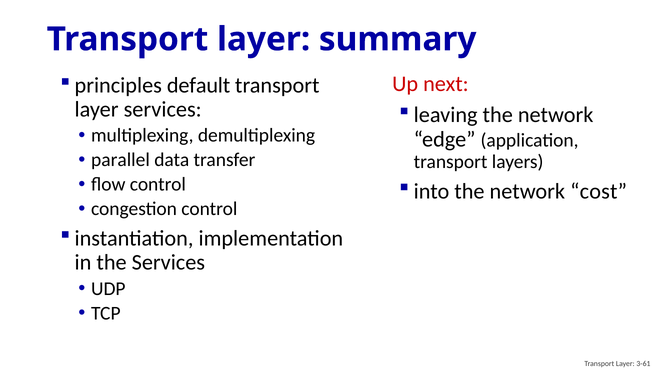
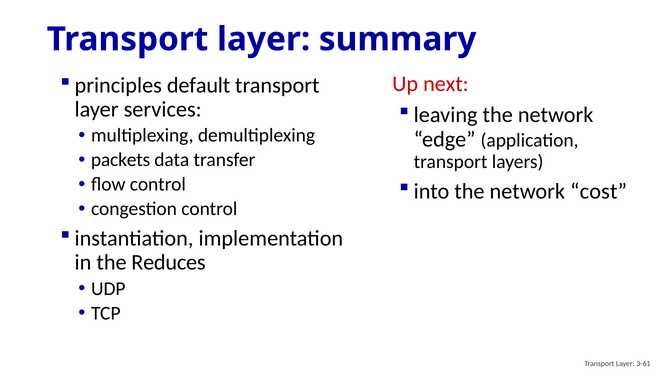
parallel: parallel -> packets
the Services: Services -> Reduces
